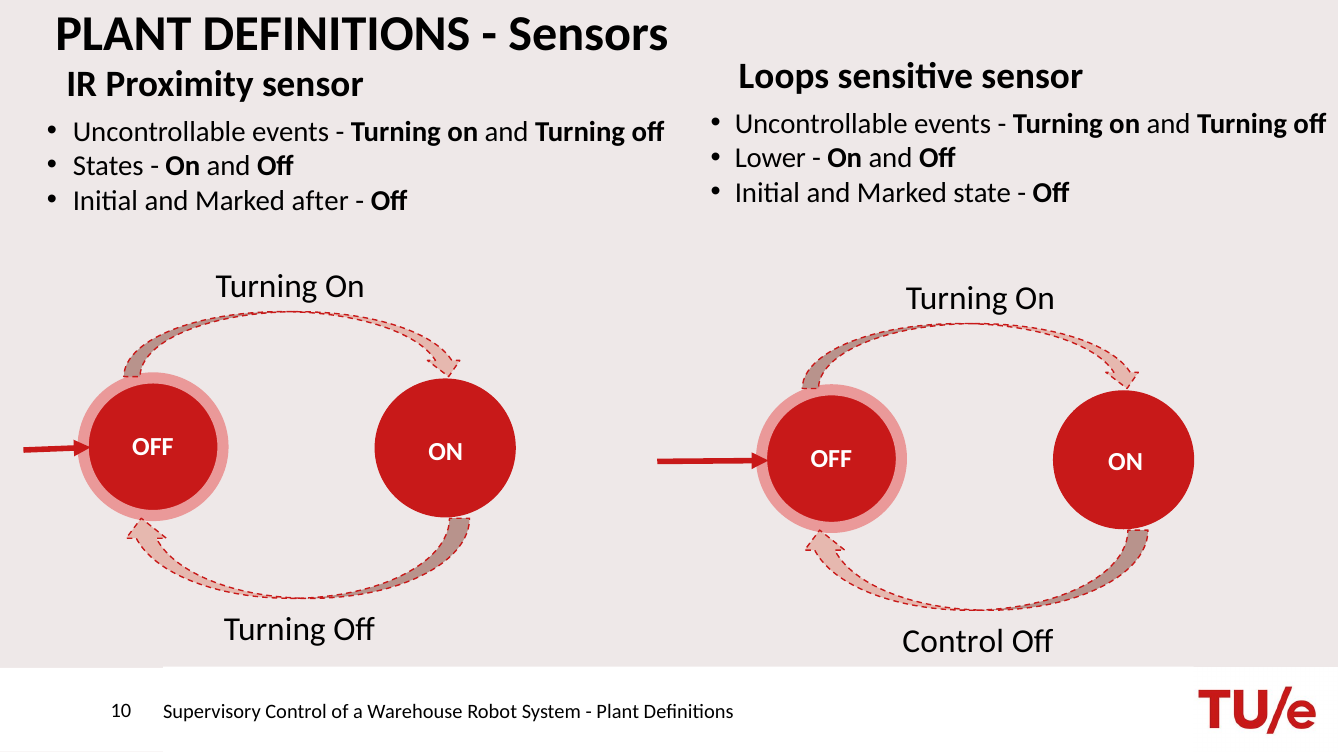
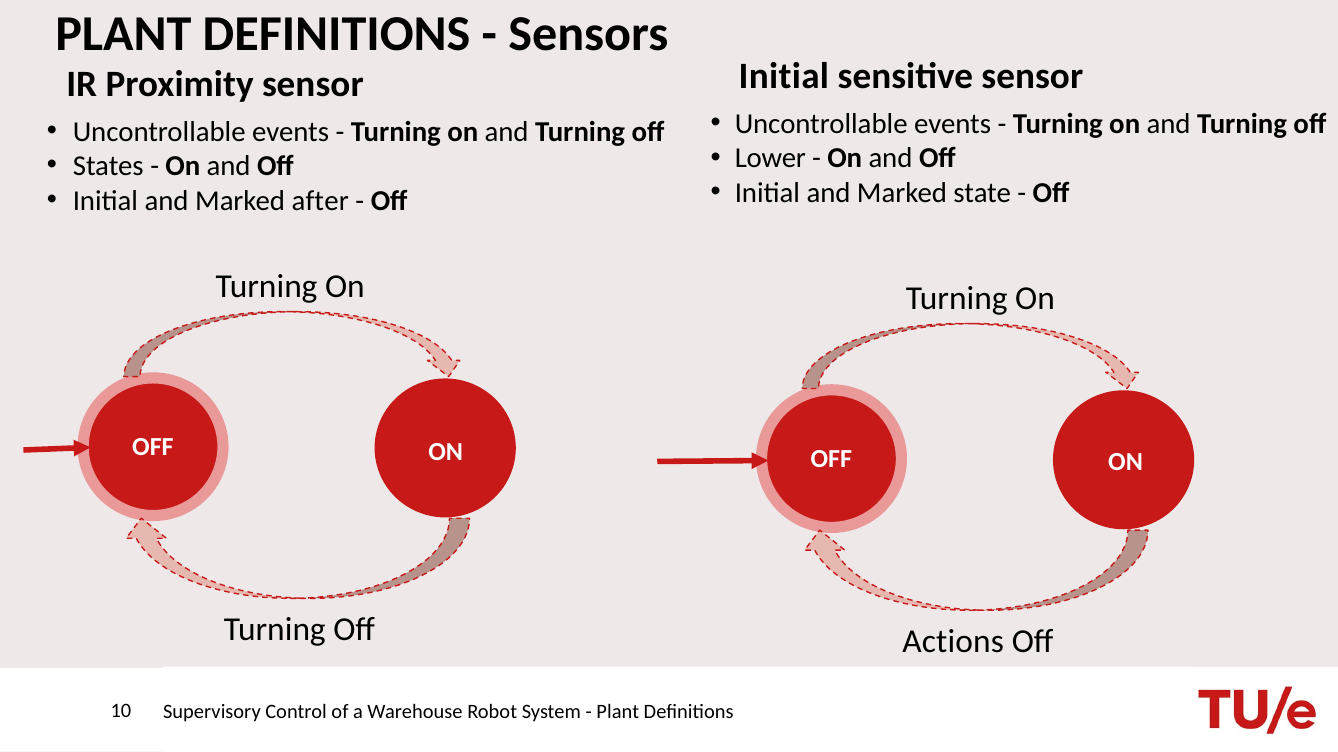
Loops at (784, 77): Loops -> Initial
Control at (953, 642): Control -> Actions
